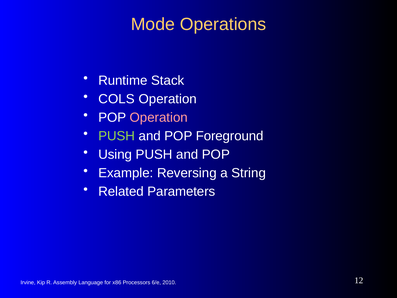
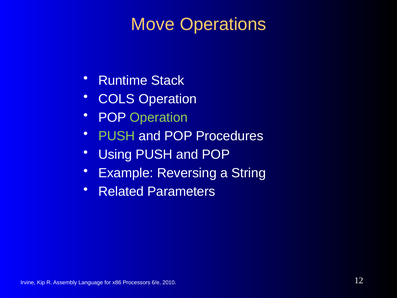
Mode: Mode -> Move
Operation at (159, 117) colour: pink -> light green
Foreground: Foreground -> Procedures
